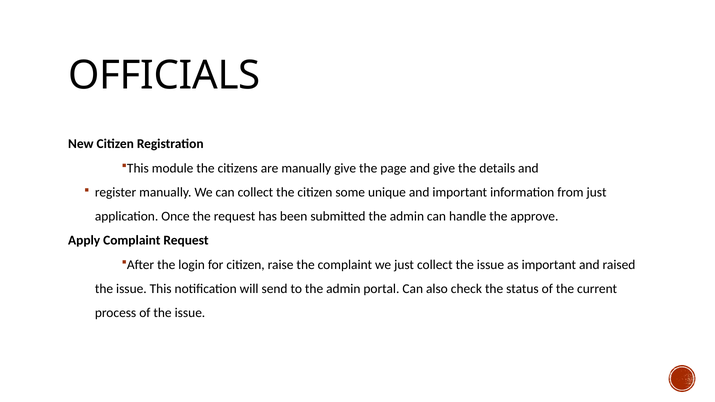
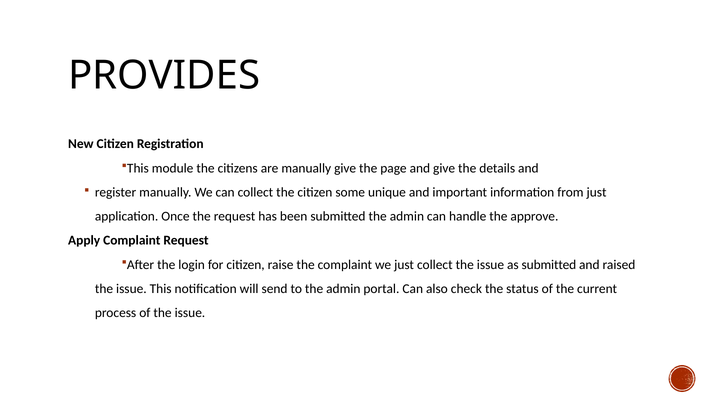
OFFICIALS: OFFICIALS -> PROVIDES
as important: important -> submitted
